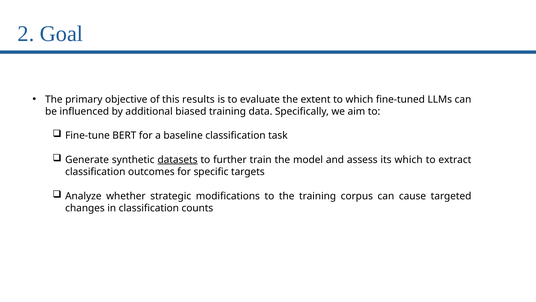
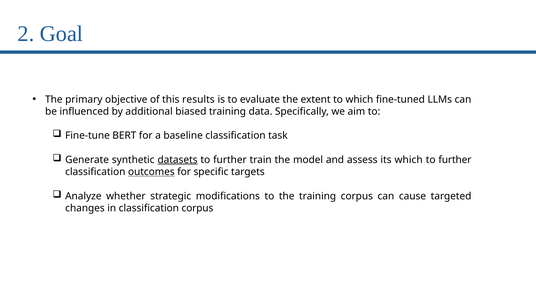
extract at (455, 160): extract -> further
outcomes underline: none -> present
classification counts: counts -> corpus
